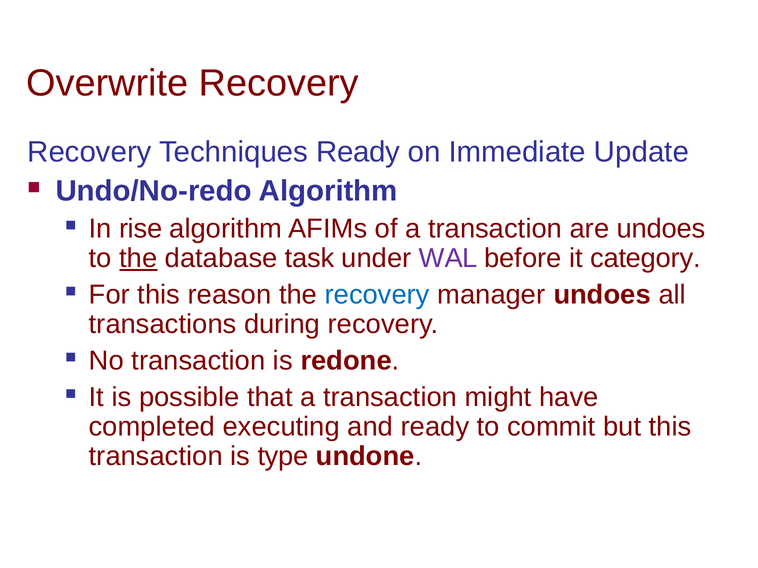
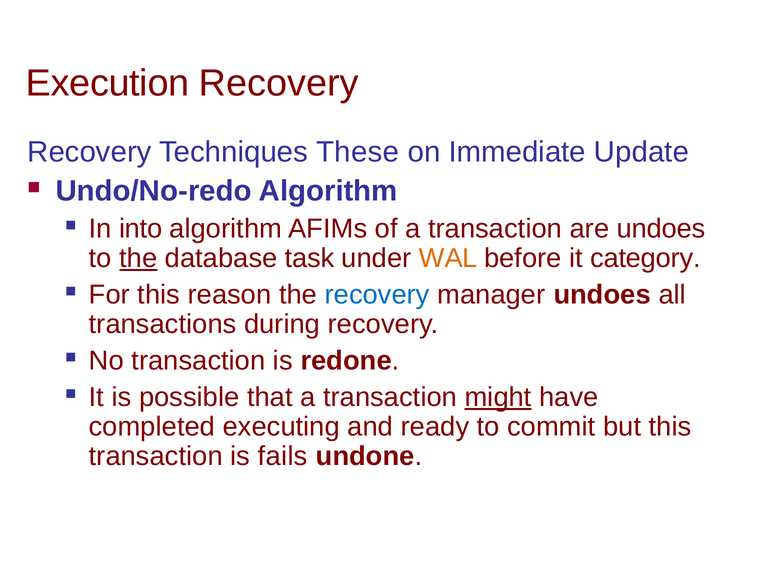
Overwrite: Overwrite -> Execution
Techniques Ready: Ready -> These
rise: rise -> into
WAL colour: purple -> orange
might underline: none -> present
type: type -> fails
